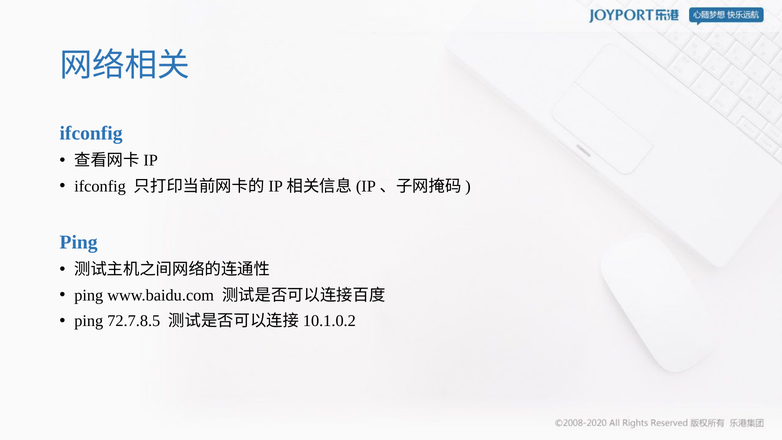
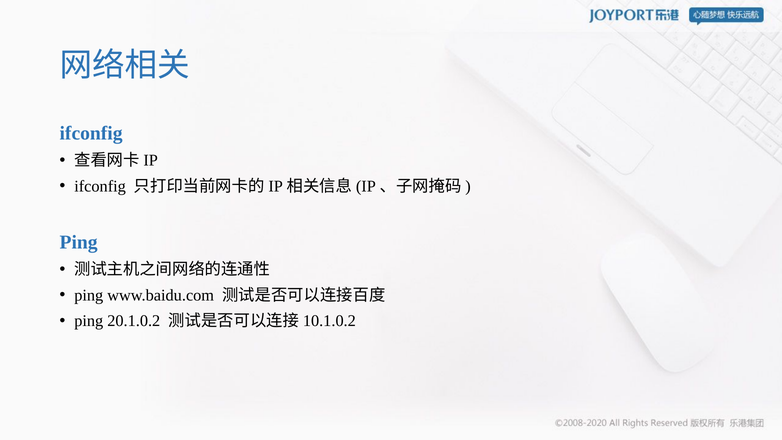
72.7.8.5: 72.7.8.5 -> 20.1.0.2
